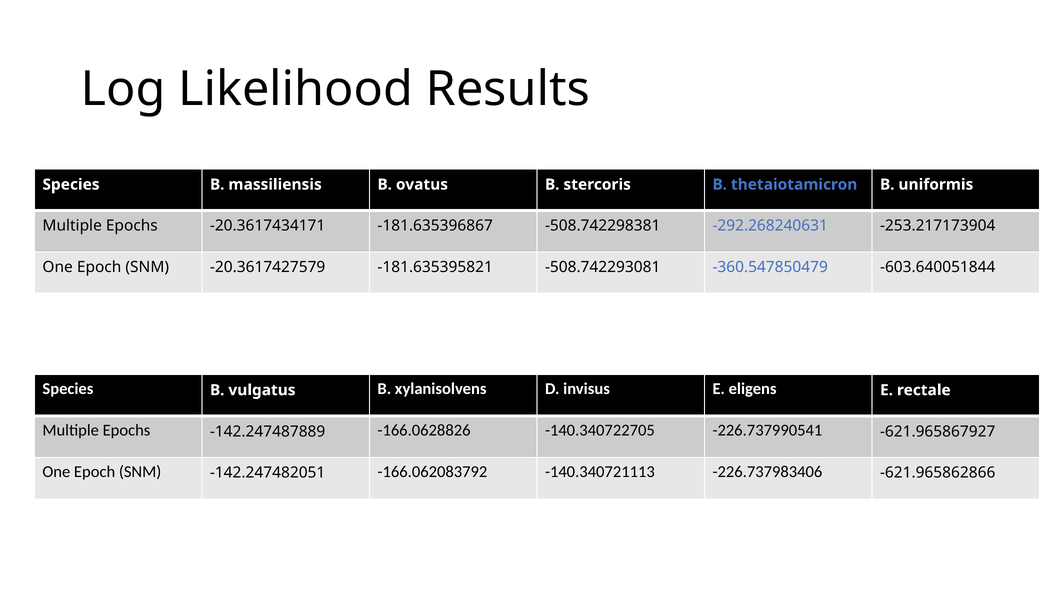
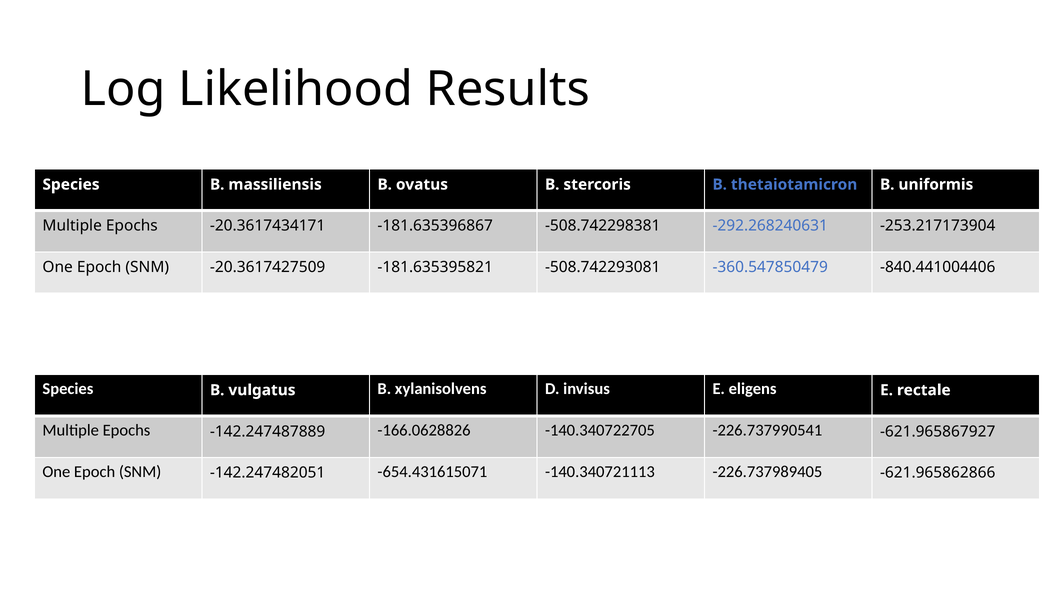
-20.3617427579: -20.3617427579 -> -20.3617427509
-603.640051844: -603.640051844 -> -840.441004406
-166.062083792: -166.062083792 -> -654.431615071
-226.737983406: -226.737983406 -> -226.737989405
